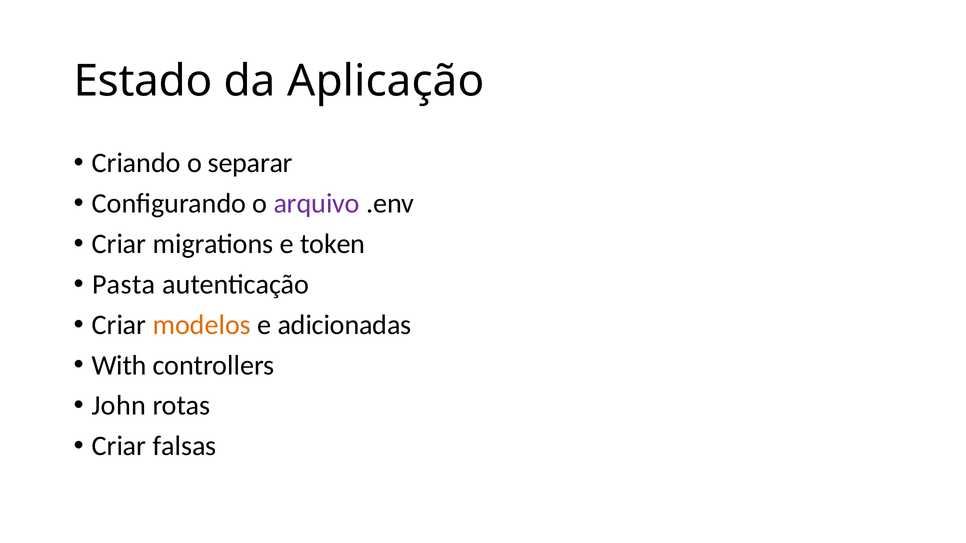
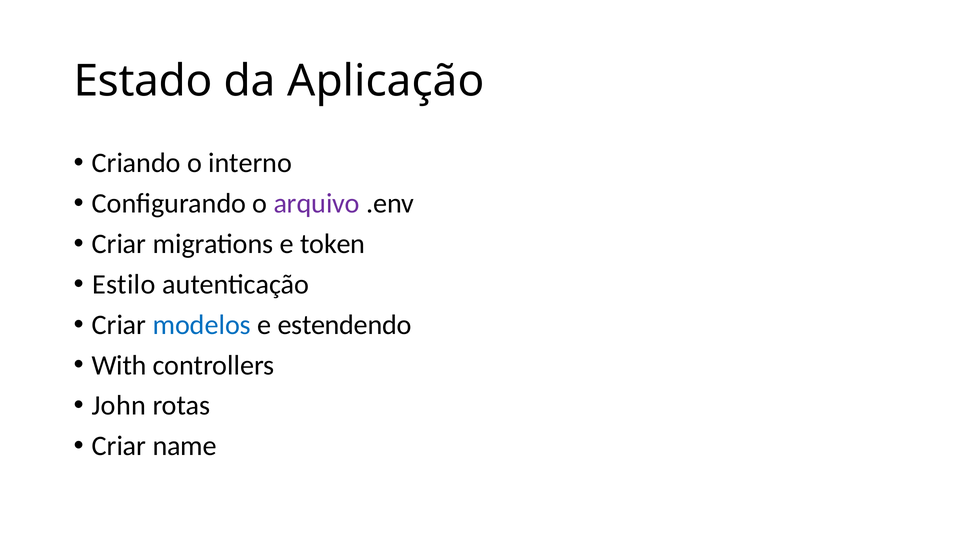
separar: separar -> interno
Pasta: Pasta -> Estilo
modelos colour: orange -> blue
adicionadas: adicionadas -> estendendo
falsas: falsas -> name
